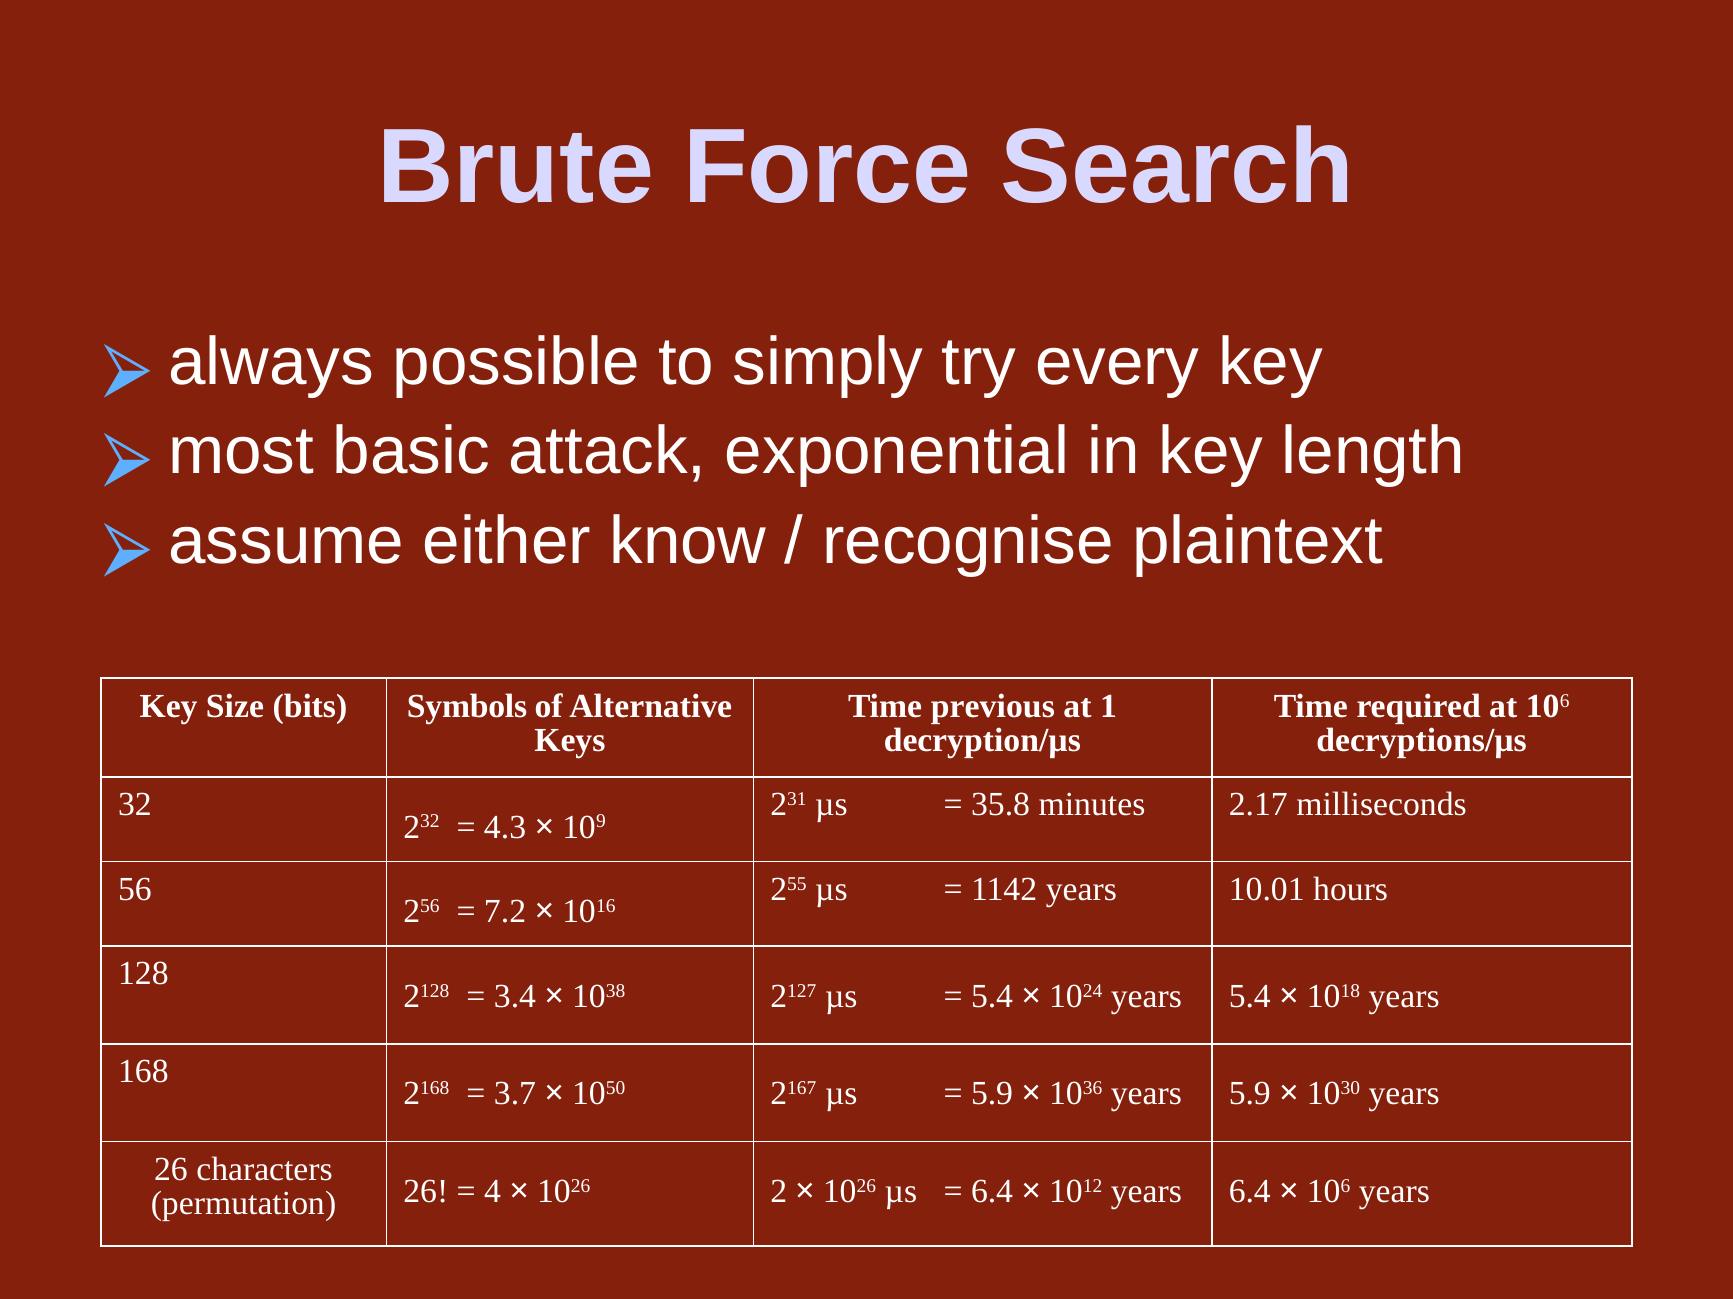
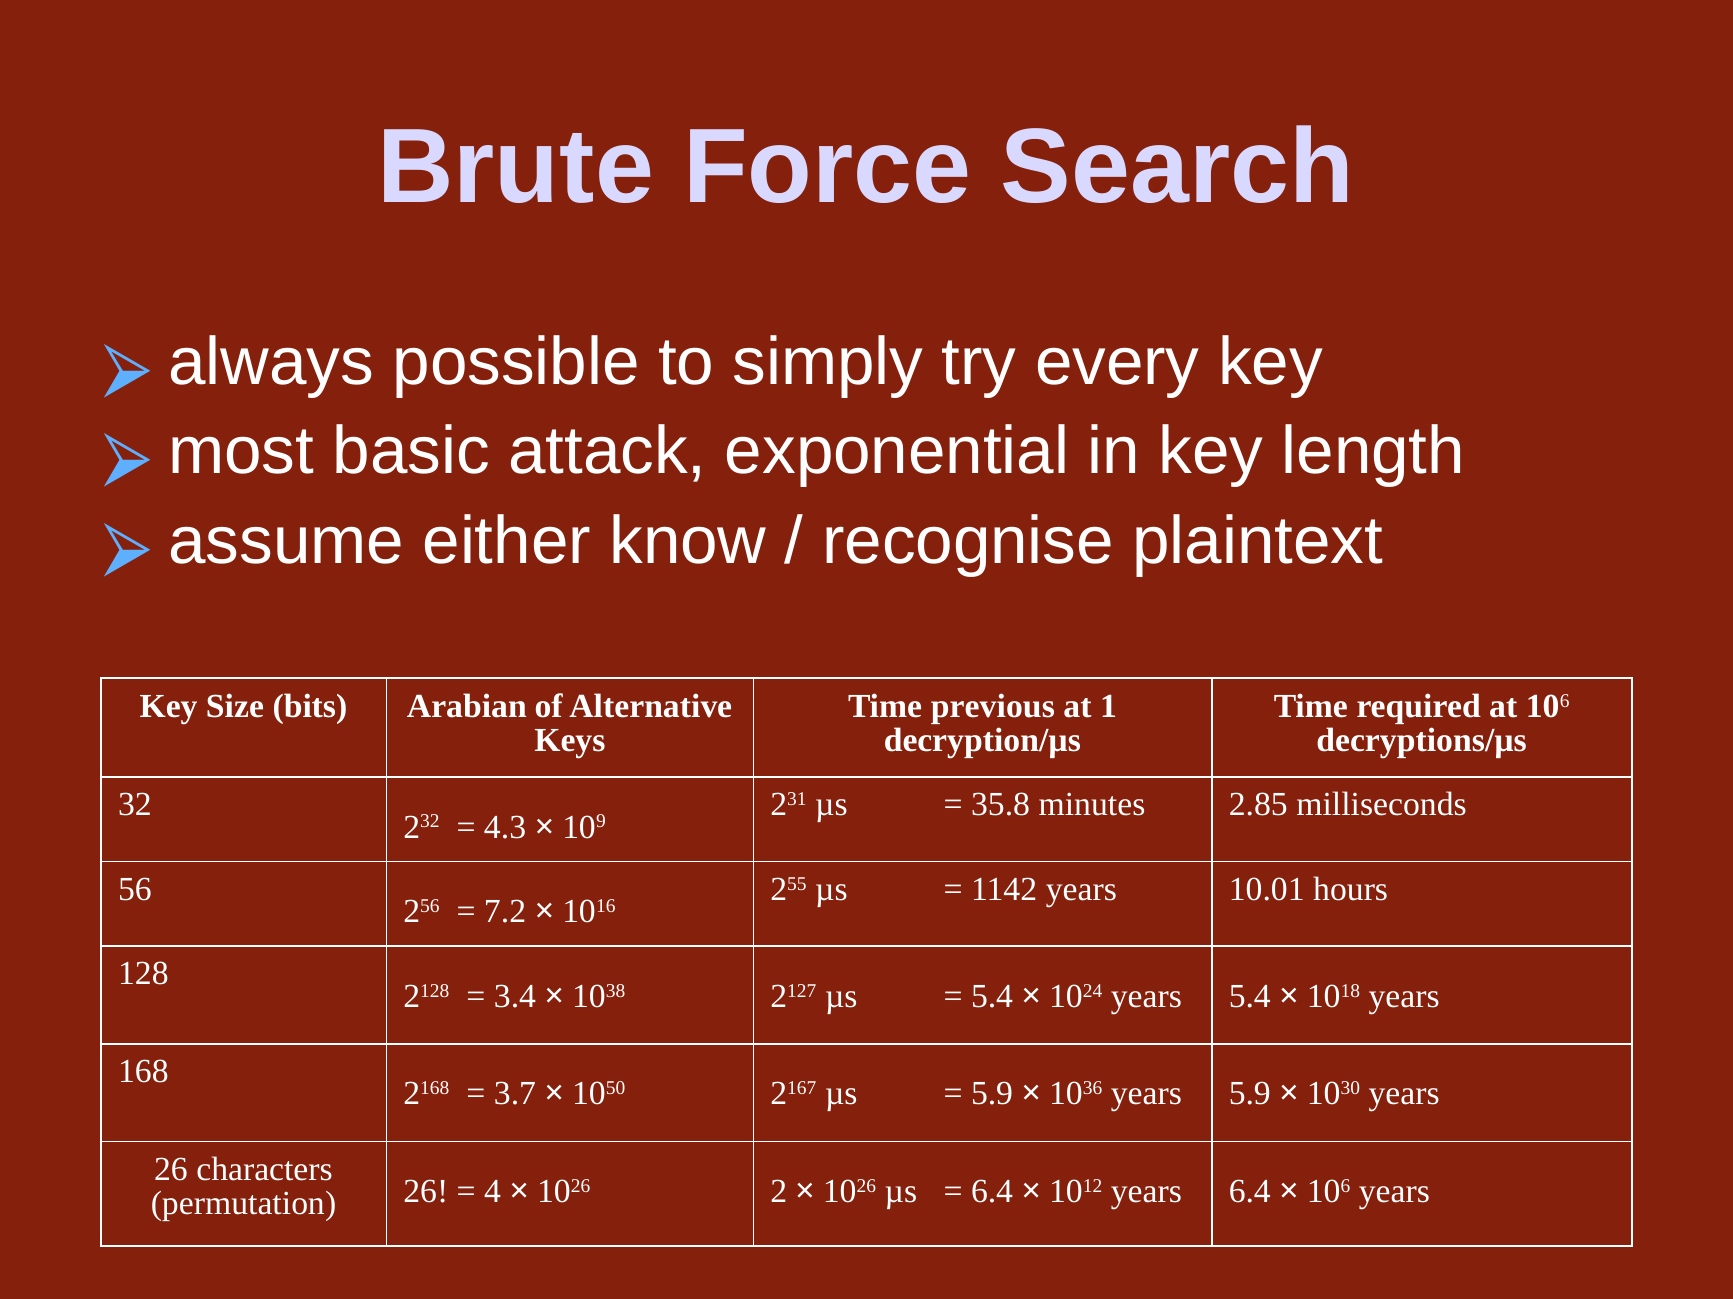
Symbols: Symbols -> Arabian
2.17: 2.17 -> 2.85
